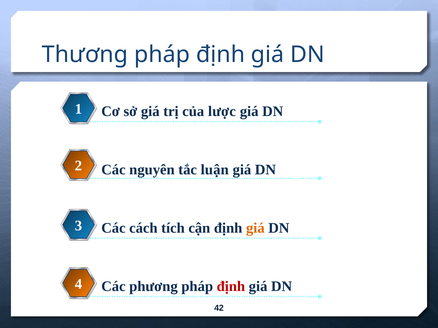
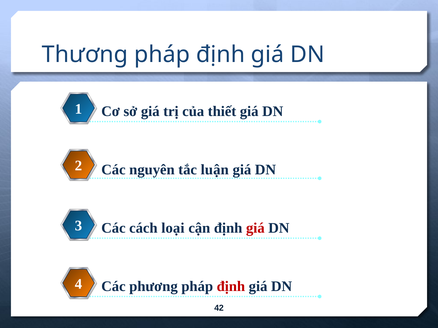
lược: lược -> thiết
tích: tích -> loại
giá at (255, 228) colour: orange -> red
